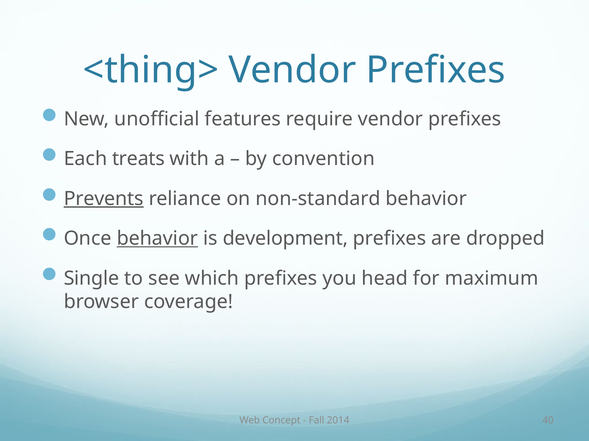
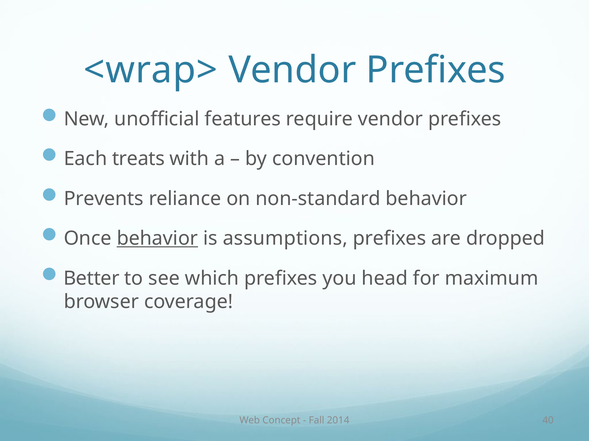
<thing>: <thing> -> <wrap>
Prevents underline: present -> none
development: development -> assumptions
Single: Single -> Better
